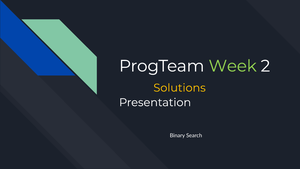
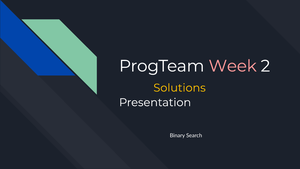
Week colour: light green -> pink
